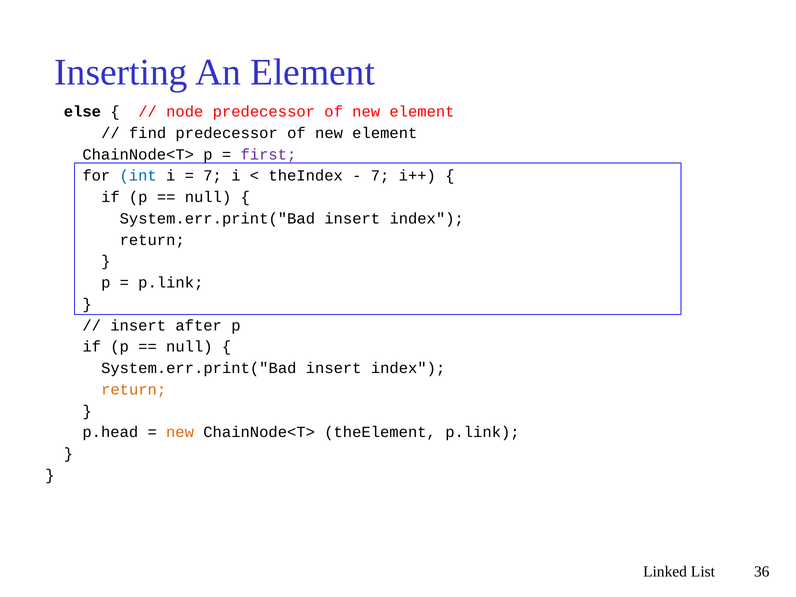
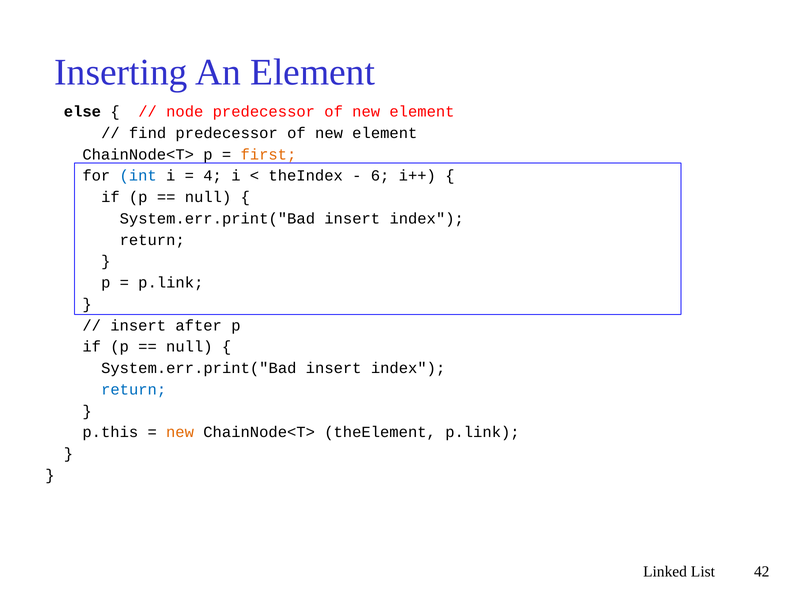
first colour: purple -> orange
7 at (213, 176): 7 -> 4
7 at (380, 176): 7 -> 6
return at (134, 390) colour: orange -> blue
p.head: p.head -> p.this
36: 36 -> 42
